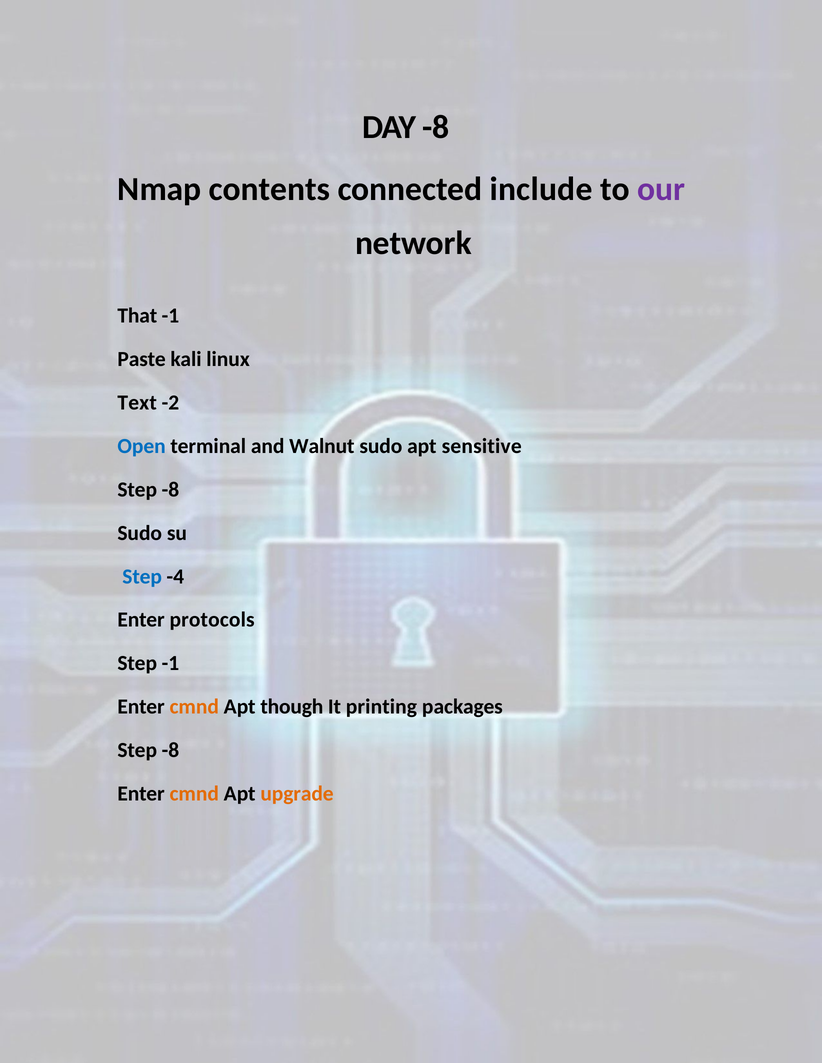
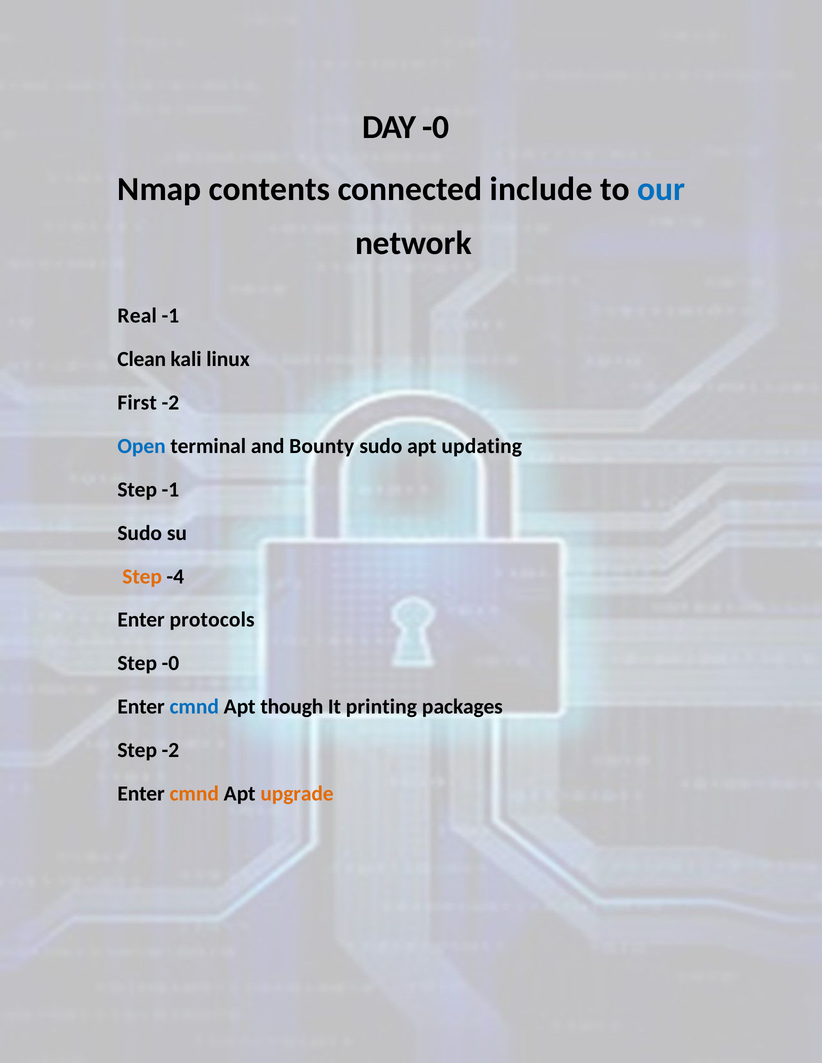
DAY -8: -8 -> -0
our colour: purple -> blue
That: That -> Real
Paste: Paste -> Clean
Text: Text -> First
Walnut: Walnut -> Bounty
sensitive: sensitive -> updating
-8 at (170, 490): -8 -> -1
Step at (142, 577) colour: blue -> orange
Step -1: -1 -> -0
cmnd at (194, 707) colour: orange -> blue
-8 at (170, 751): -8 -> -2
